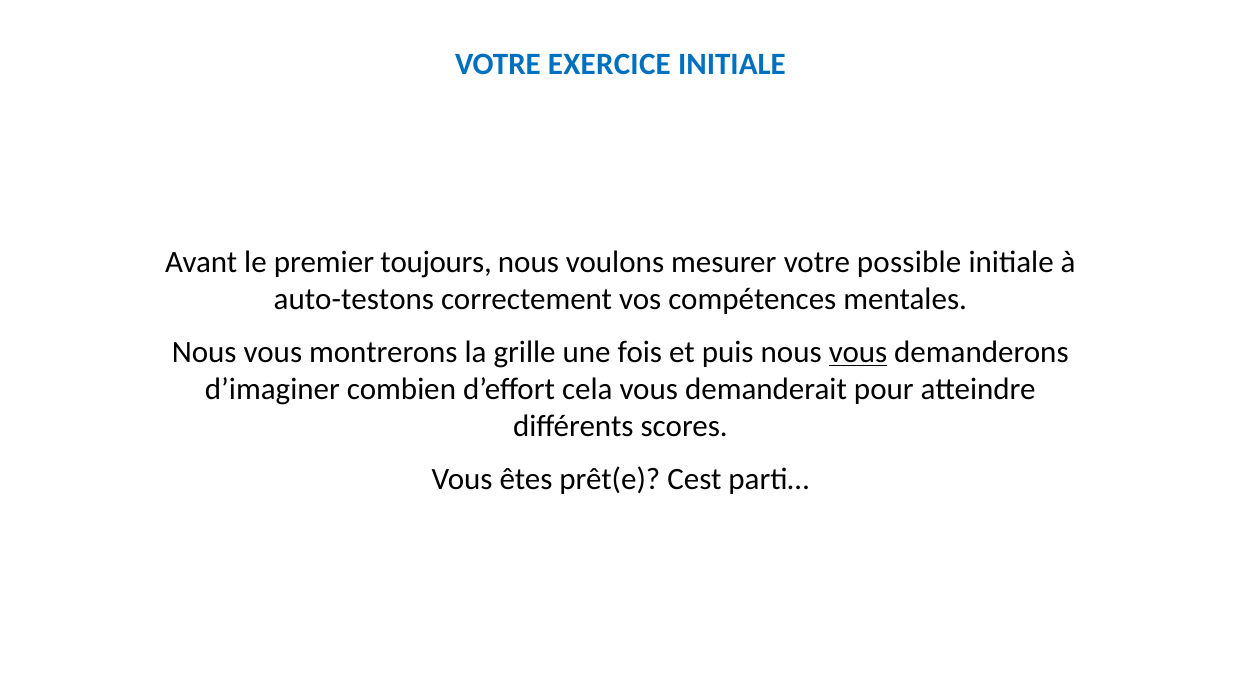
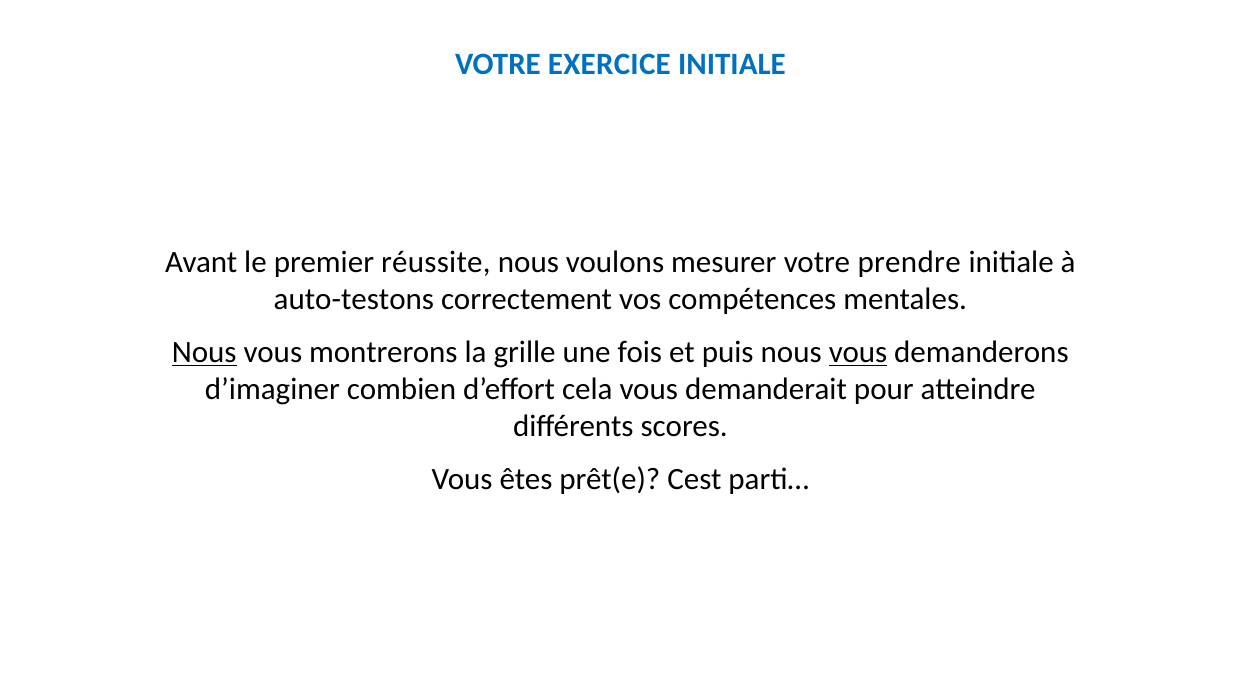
toujours: toujours -> réussite
possible: possible -> prendre
Nous at (204, 352) underline: none -> present
